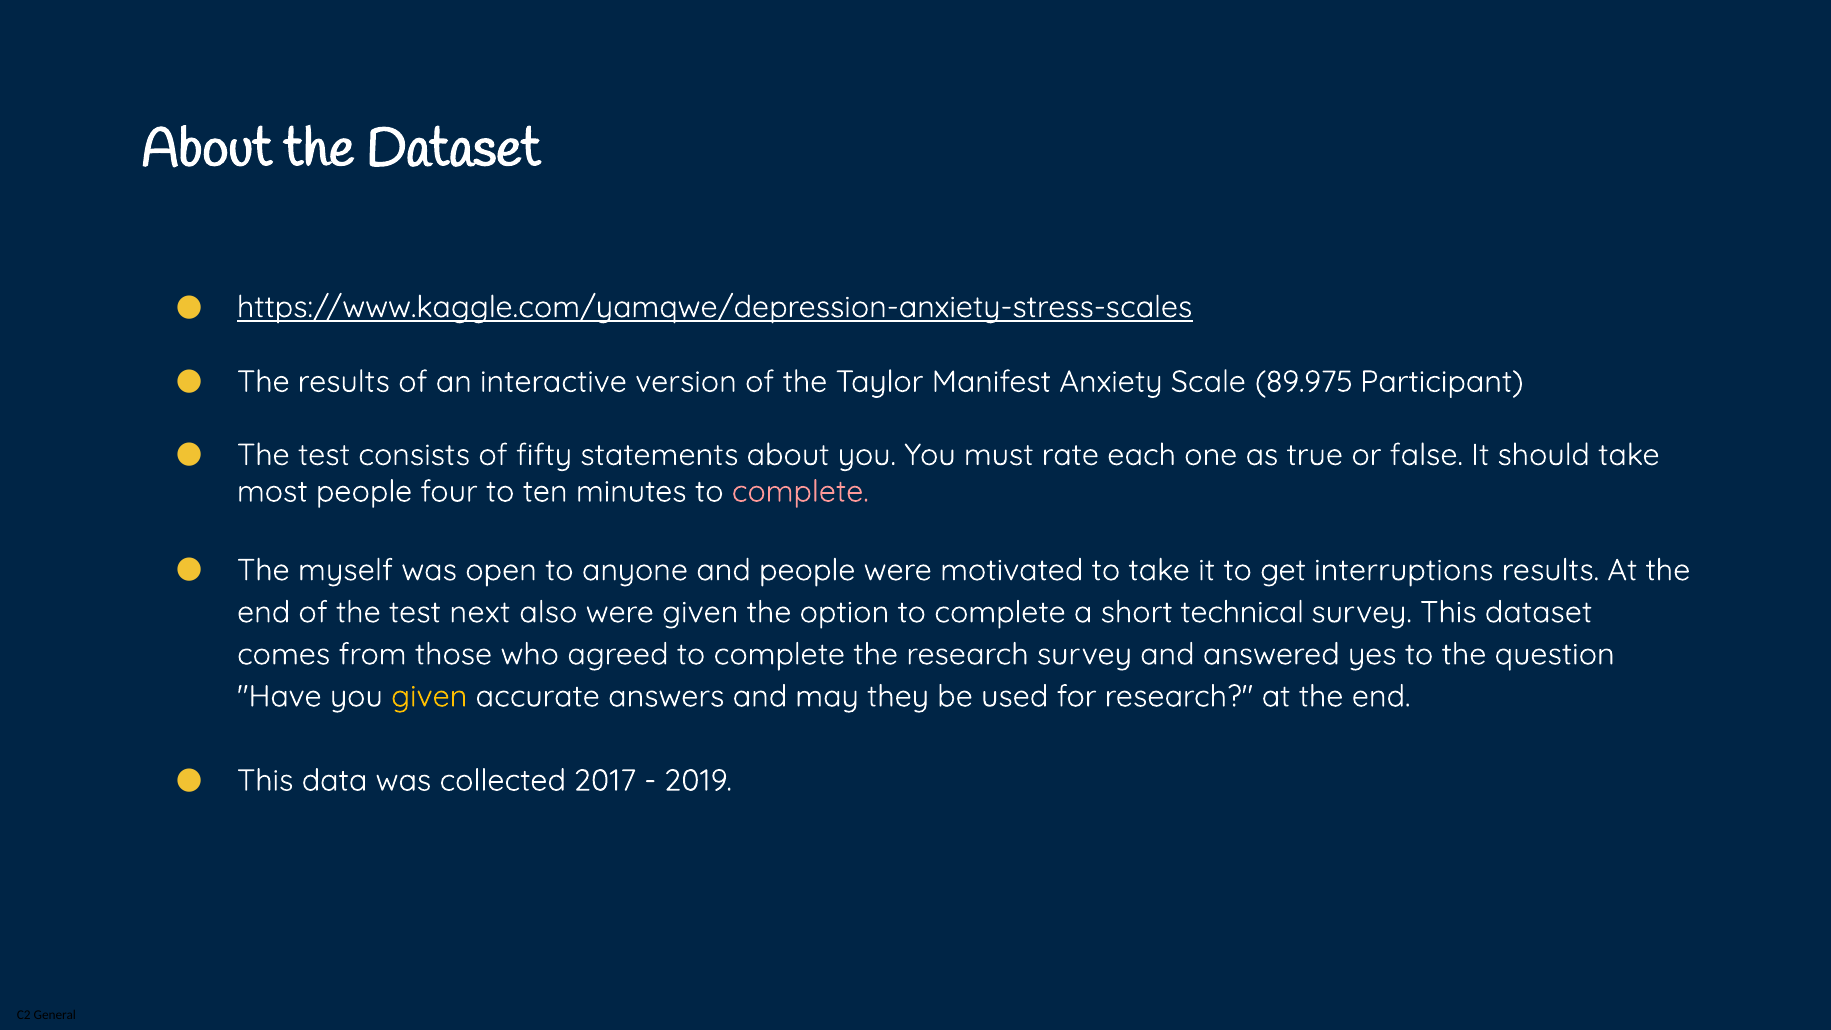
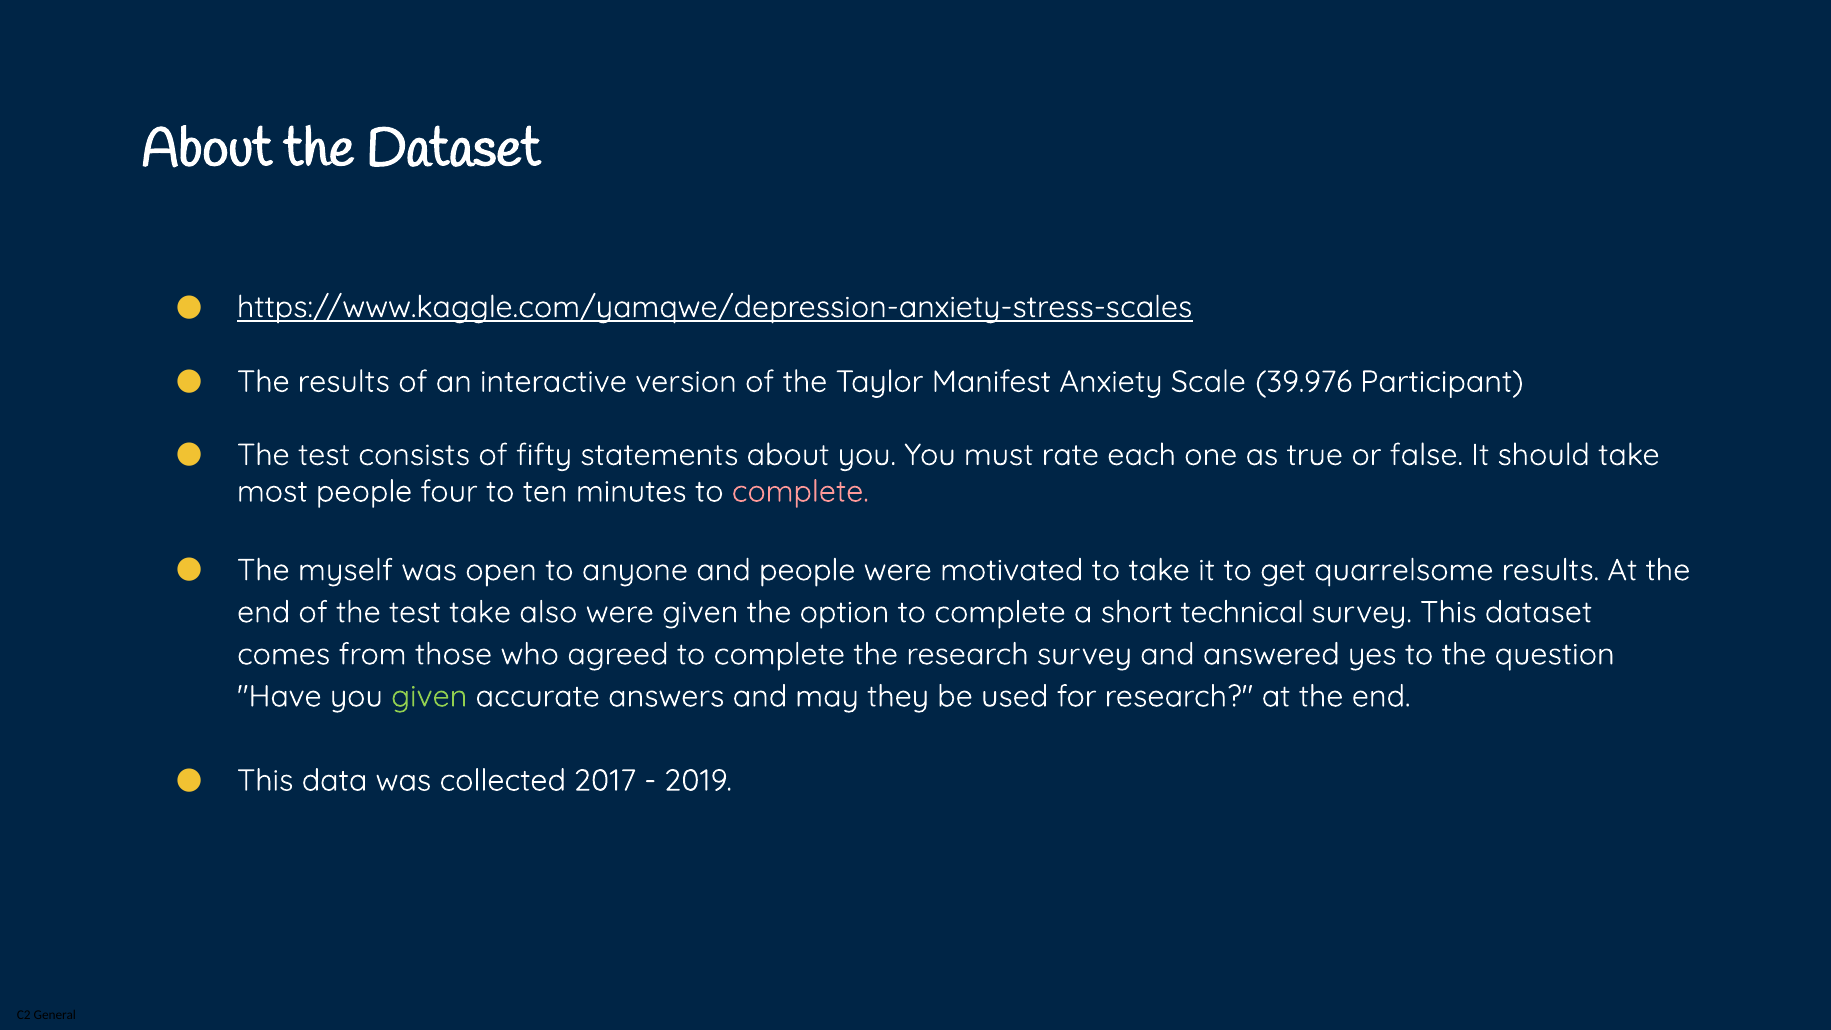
89.975: 89.975 -> 39.976
interruptions: interruptions -> quarrelsome
test next: next -> take
given at (429, 696) colour: yellow -> light green
